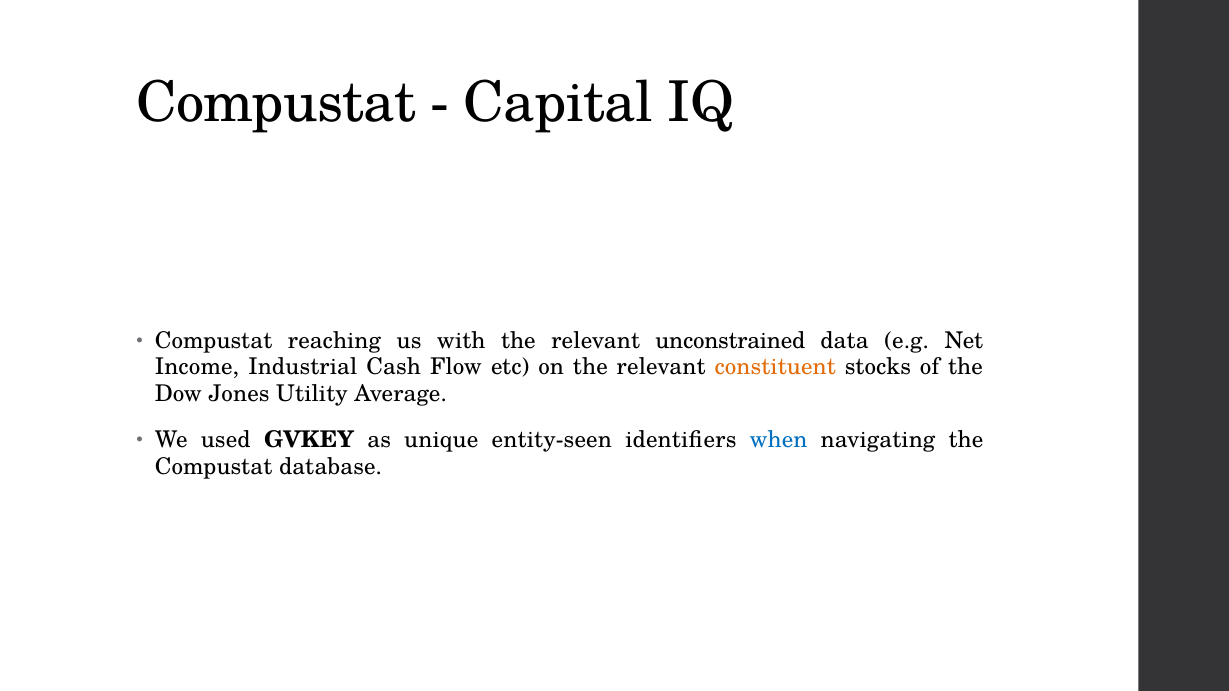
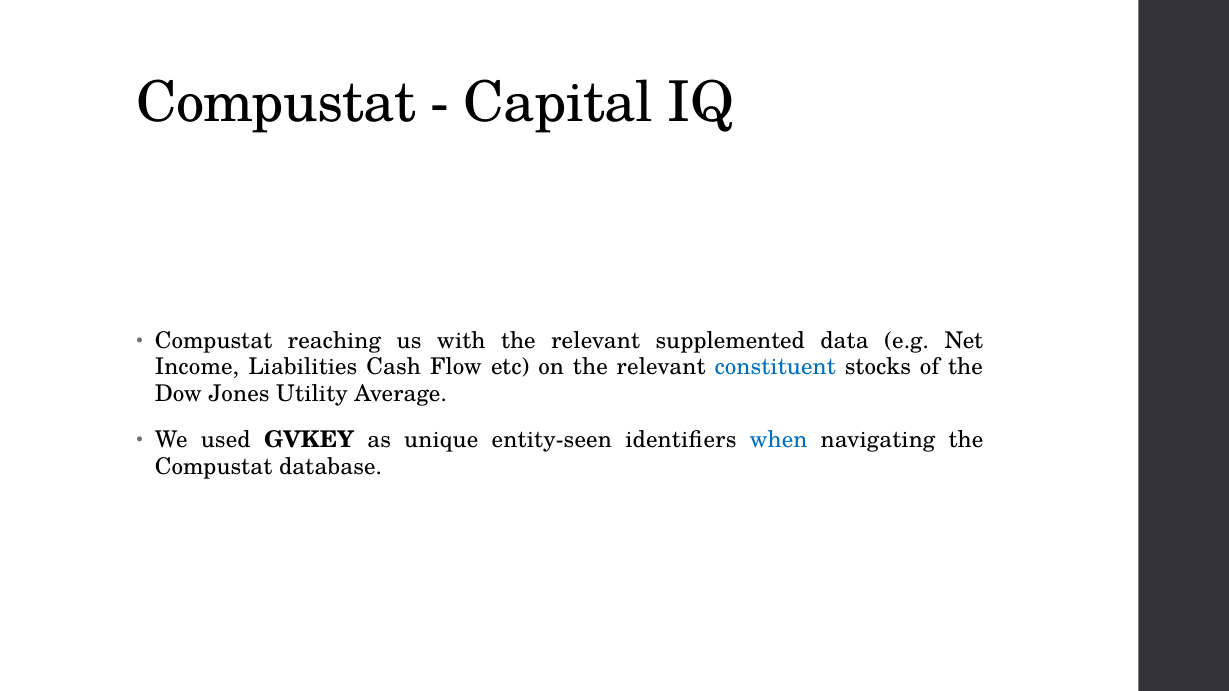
unconstrained: unconstrained -> supplemented
Industrial: Industrial -> Liabilities
constituent colour: orange -> blue
